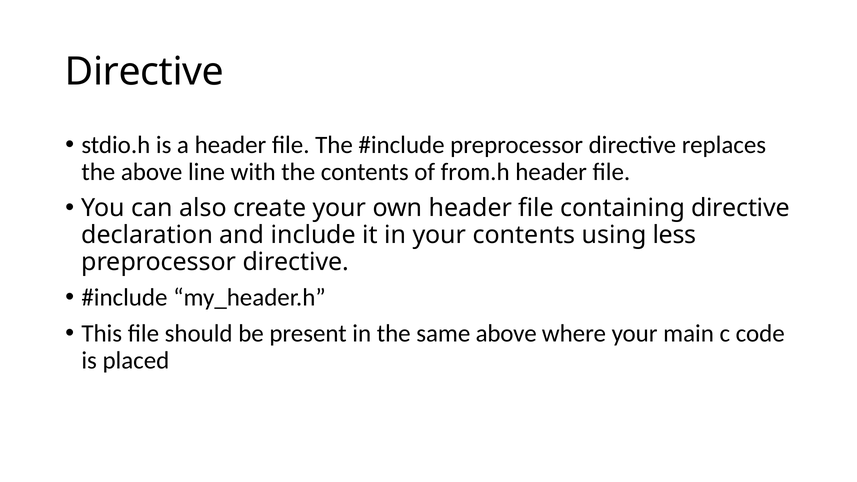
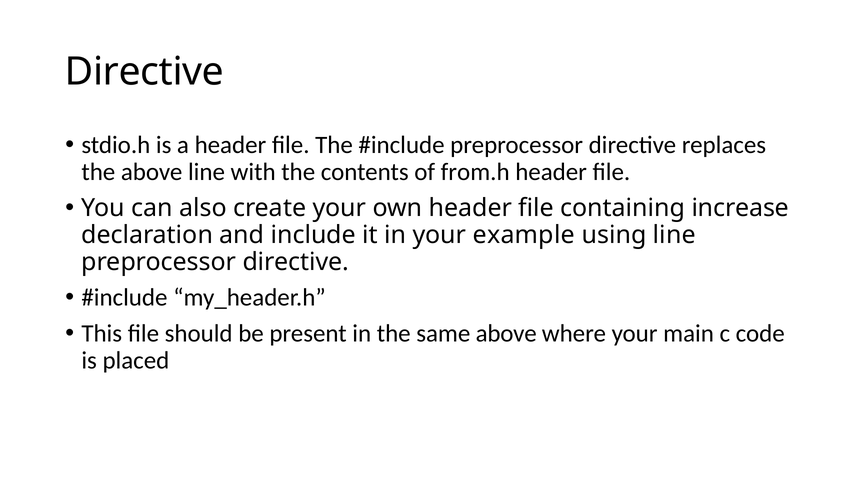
containing directive: directive -> increase
your contents: contents -> example
using less: less -> line
